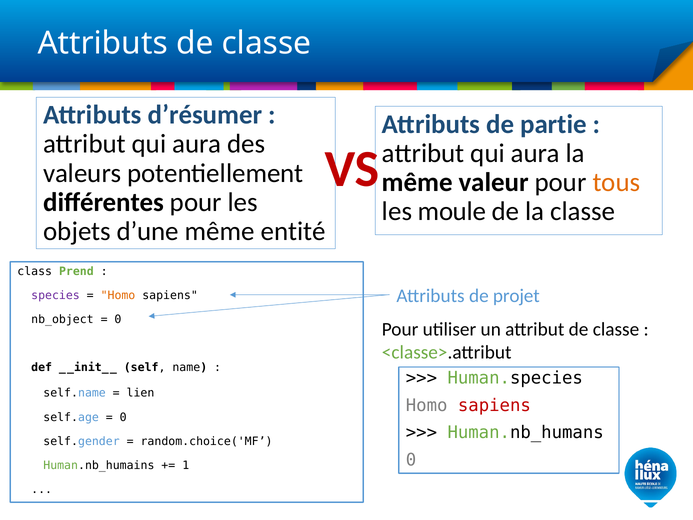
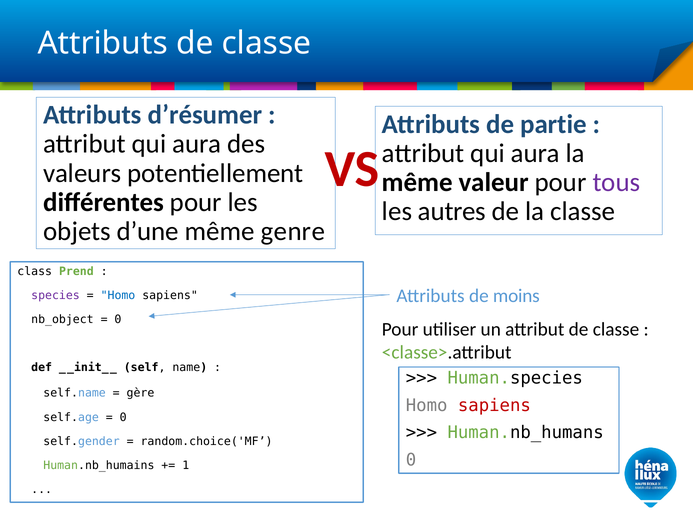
tous colour: orange -> purple
moule: moule -> autres
entité: entité -> genre
projet: projet -> moins
Homo at (118, 295) colour: orange -> blue
lien: lien -> gère
